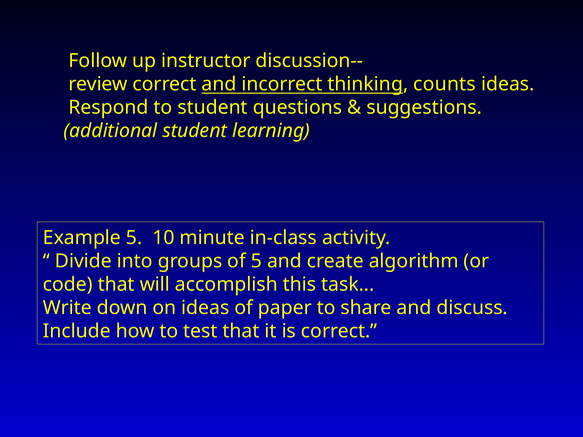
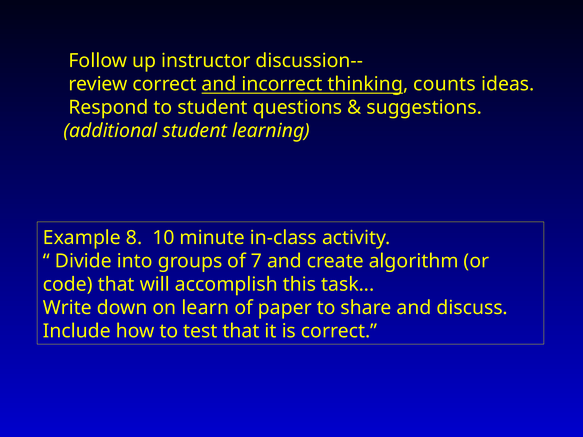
Example 5: 5 -> 8
of 5: 5 -> 7
on ideas: ideas -> learn
